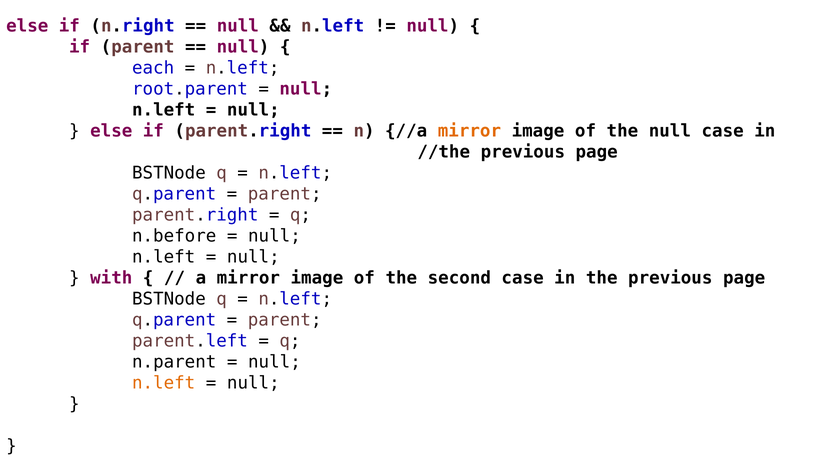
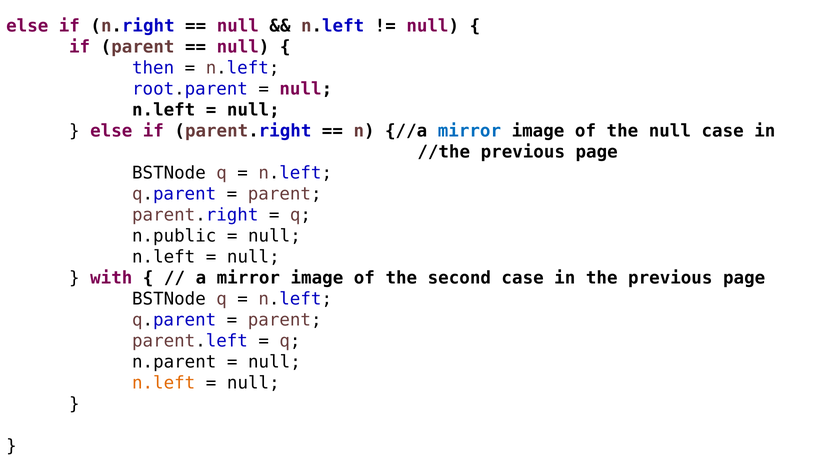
each: each -> then
mirror at (469, 131) colour: orange -> blue
n.before: n.before -> n.public
